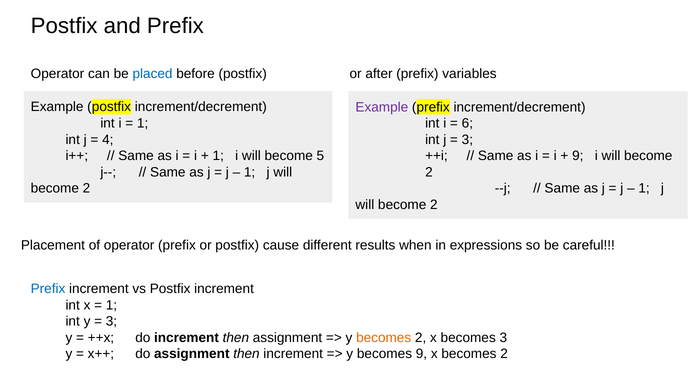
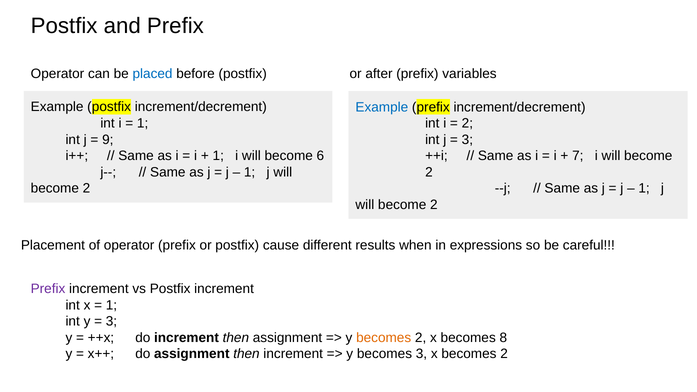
Example at (382, 107) colour: purple -> blue
6 at (467, 123): 6 -> 2
4: 4 -> 9
5: 5 -> 6
9 at (578, 156): 9 -> 7
Prefix at (48, 289) colour: blue -> purple
becomes 3: 3 -> 8
becomes 9: 9 -> 3
